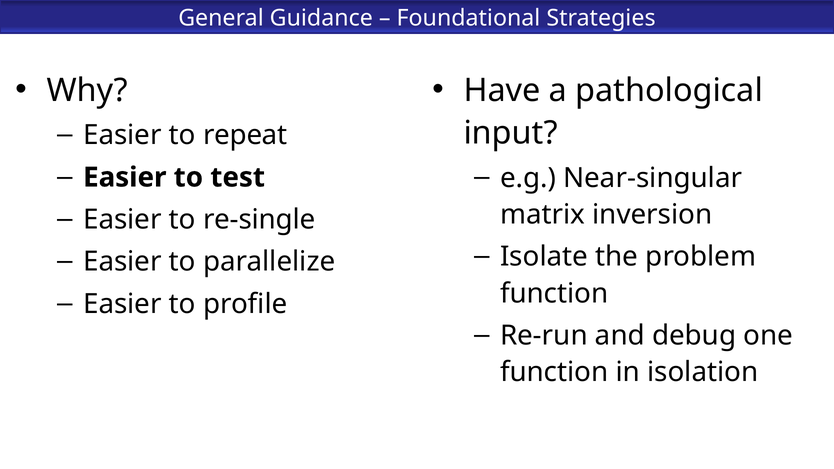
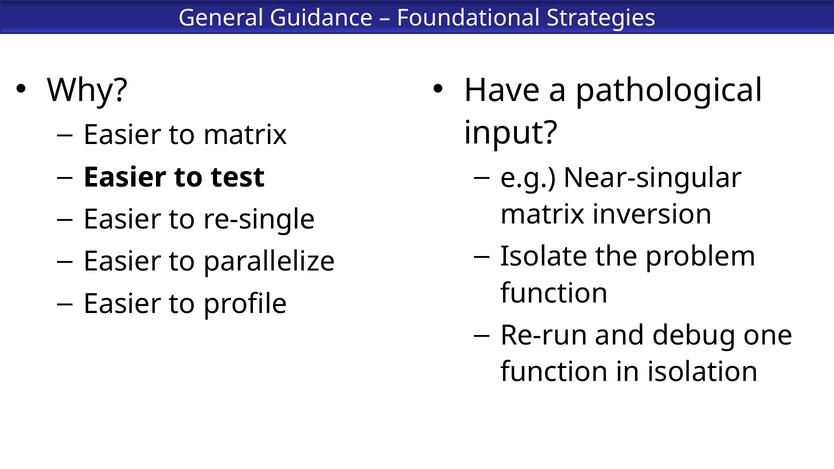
to repeat: repeat -> matrix
